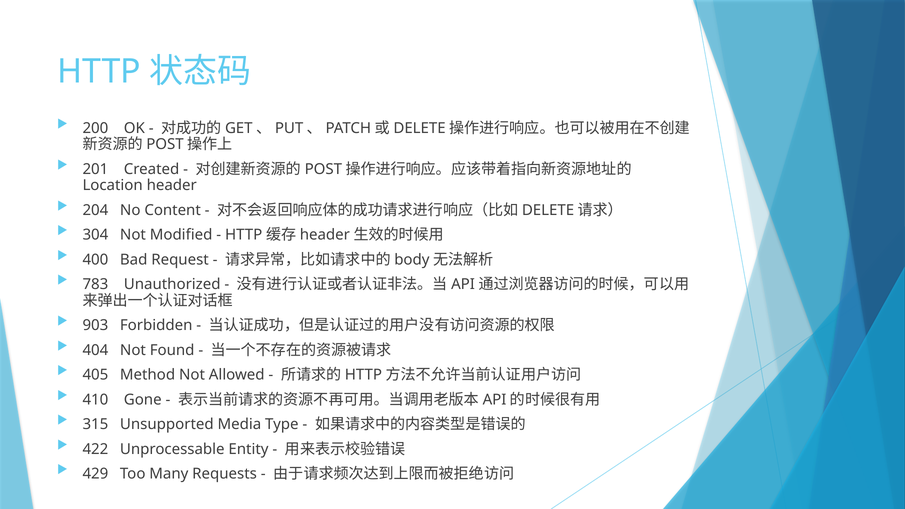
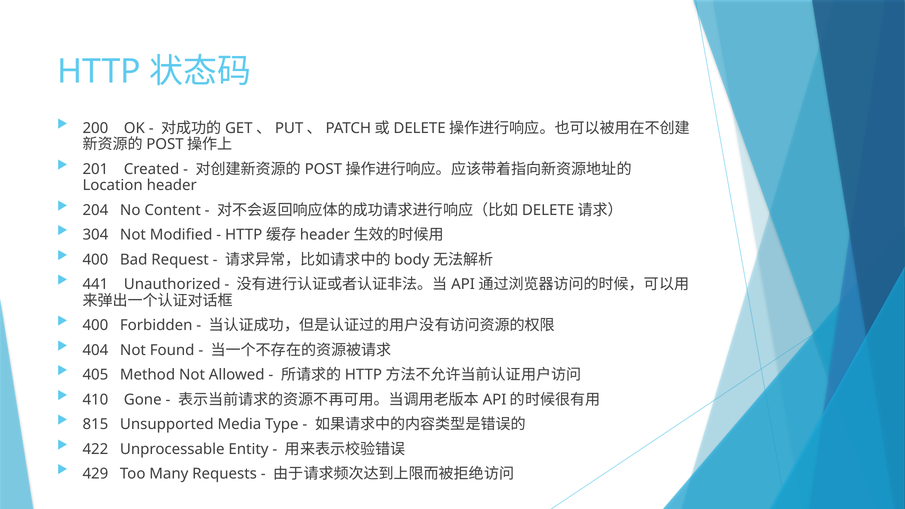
783: 783 -> 441
903 at (95, 325): 903 -> 400
315: 315 -> 815
